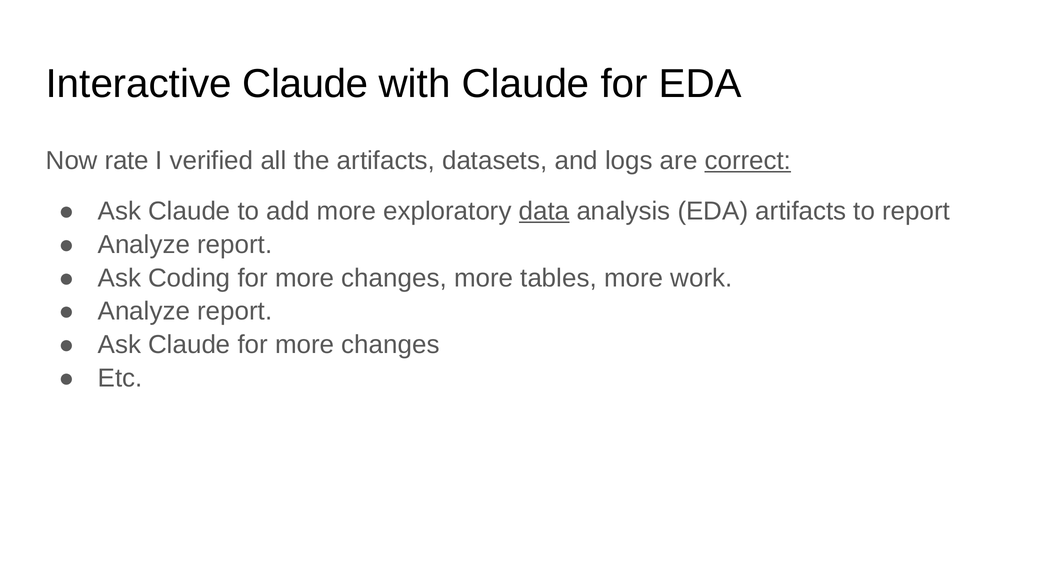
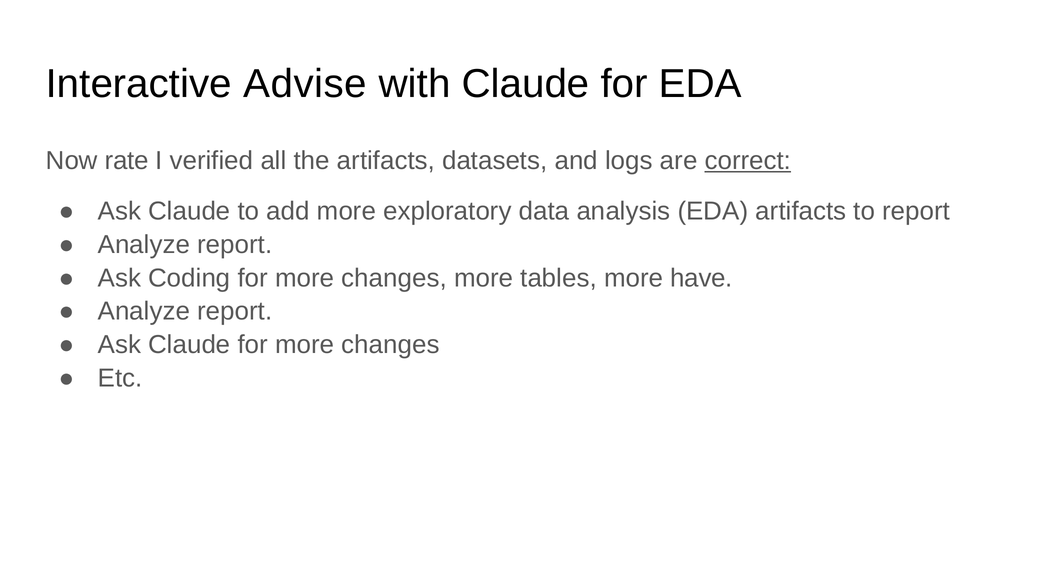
Interactive Claude: Claude -> Advise
data underline: present -> none
work: work -> have
